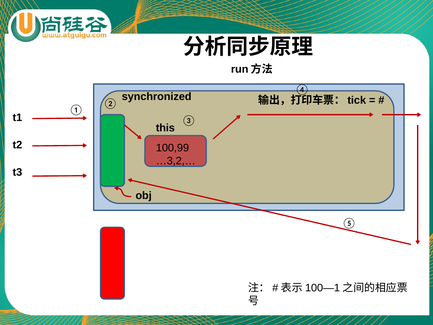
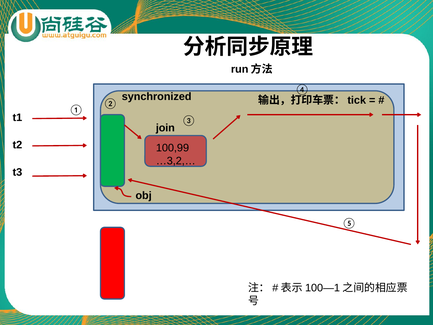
this: this -> join
